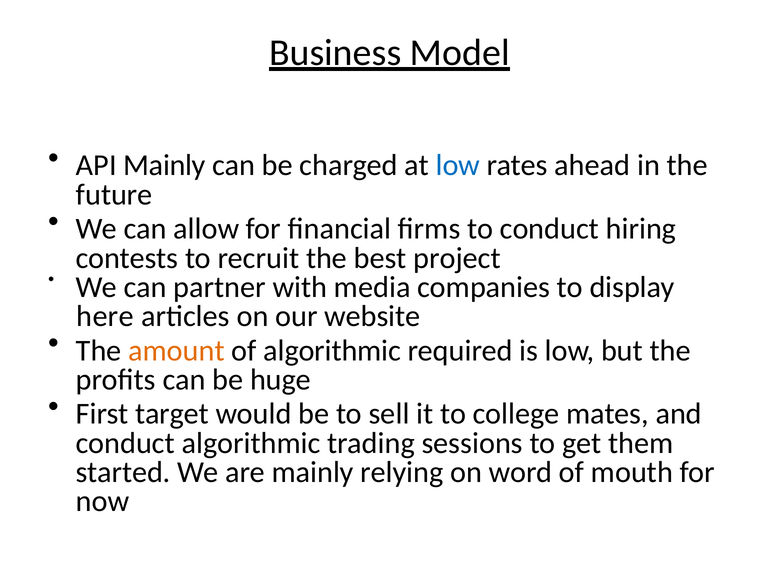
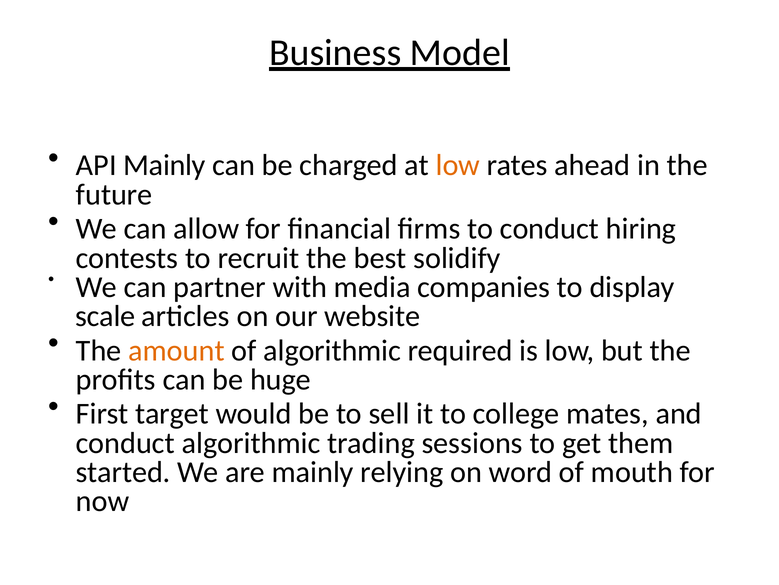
low at (458, 165) colour: blue -> orange
project: project -> solidify
here: here -> scale
